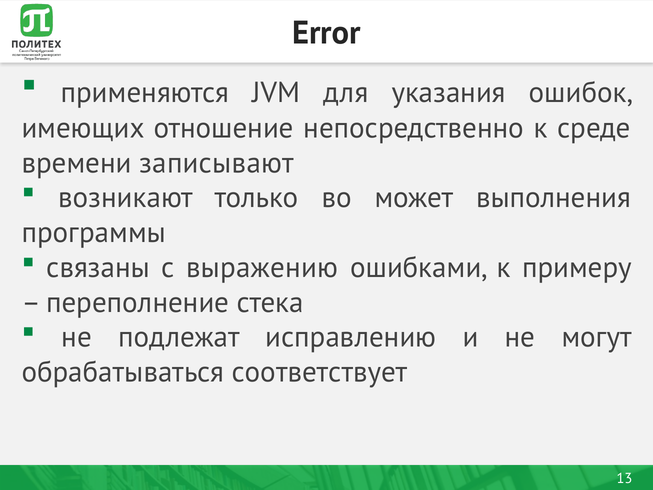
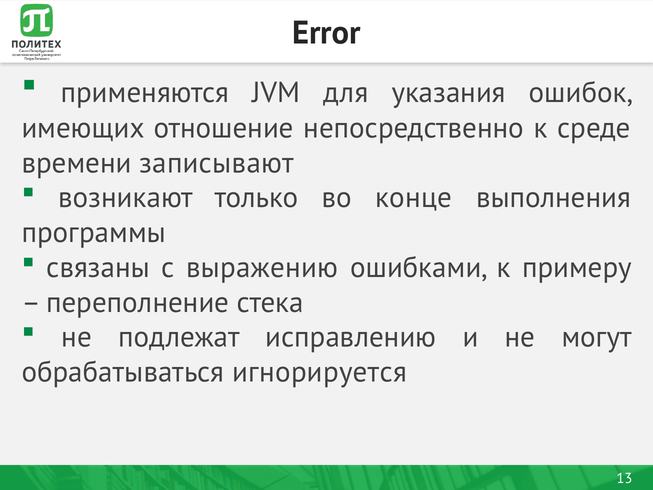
может: может -> конце
соответствует: соответствует -> игнорируется
